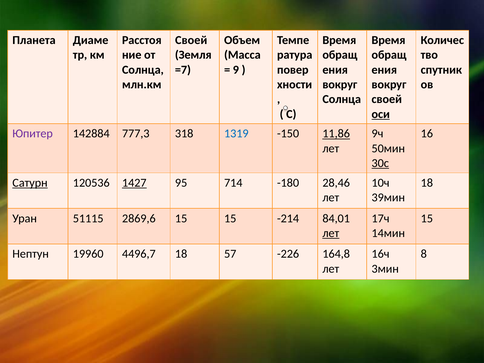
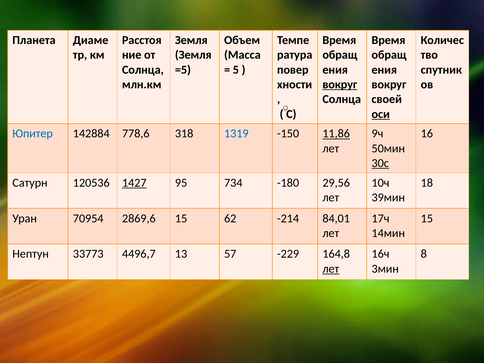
Своей at (191, 40): Своей -> Земля
=7: =7 -> =5
9: 9 -> 5
вокруг at (340, 84) underline: none -> present
Юпитер colour: purple -> blue
777,3: 777,3 -> 778,6
Сатурн underline: present -> none
714: 714 -> 734
28,46: 28,46 -> 29,56
51115: 51115 -> 70954
15 15: 15 -> 62
лет at (331, 233) underline: present -> none
19960: 19960 -> 33773
4496,7 18: 18 -> 13
-226: -226 -> -229
лет at (331, 269) underline: none -> present
